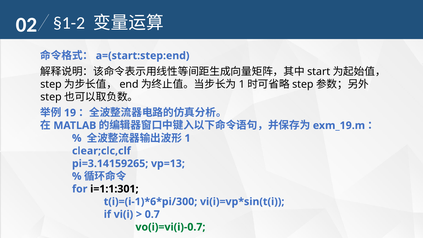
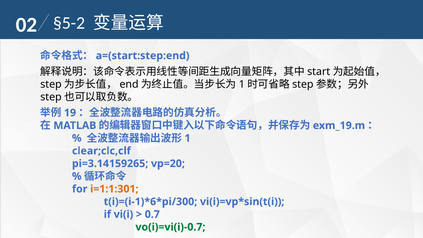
§1-2: §1-2 -> §5-2
vp=13: vp=13 -> vp=20
i=1:1:301 colour: black -> orange
